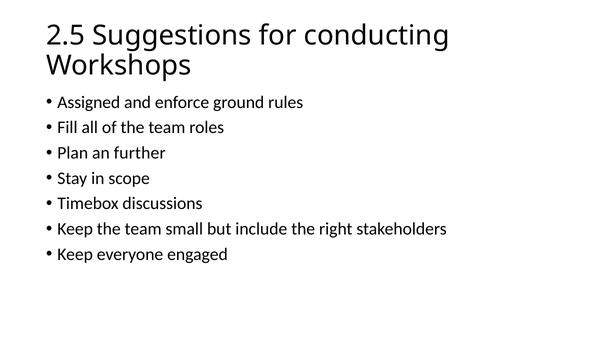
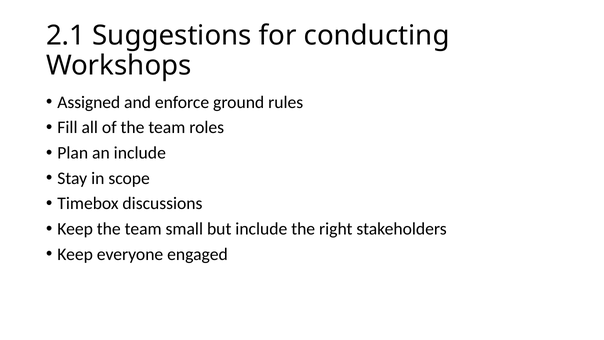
2.5: 2.5 -> 2.1
an further: further -> include
